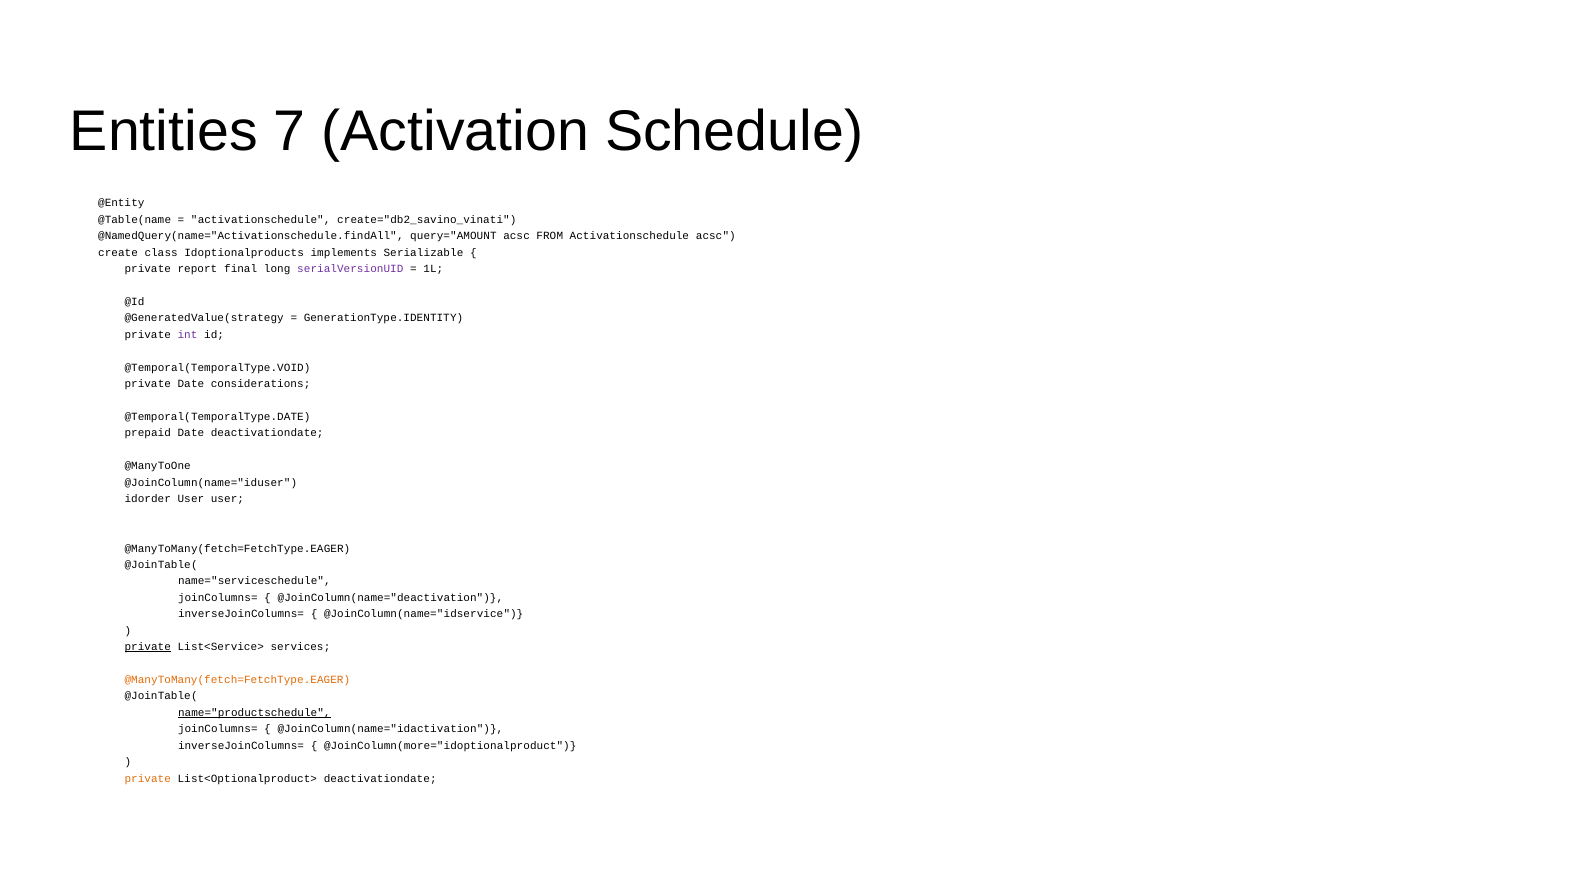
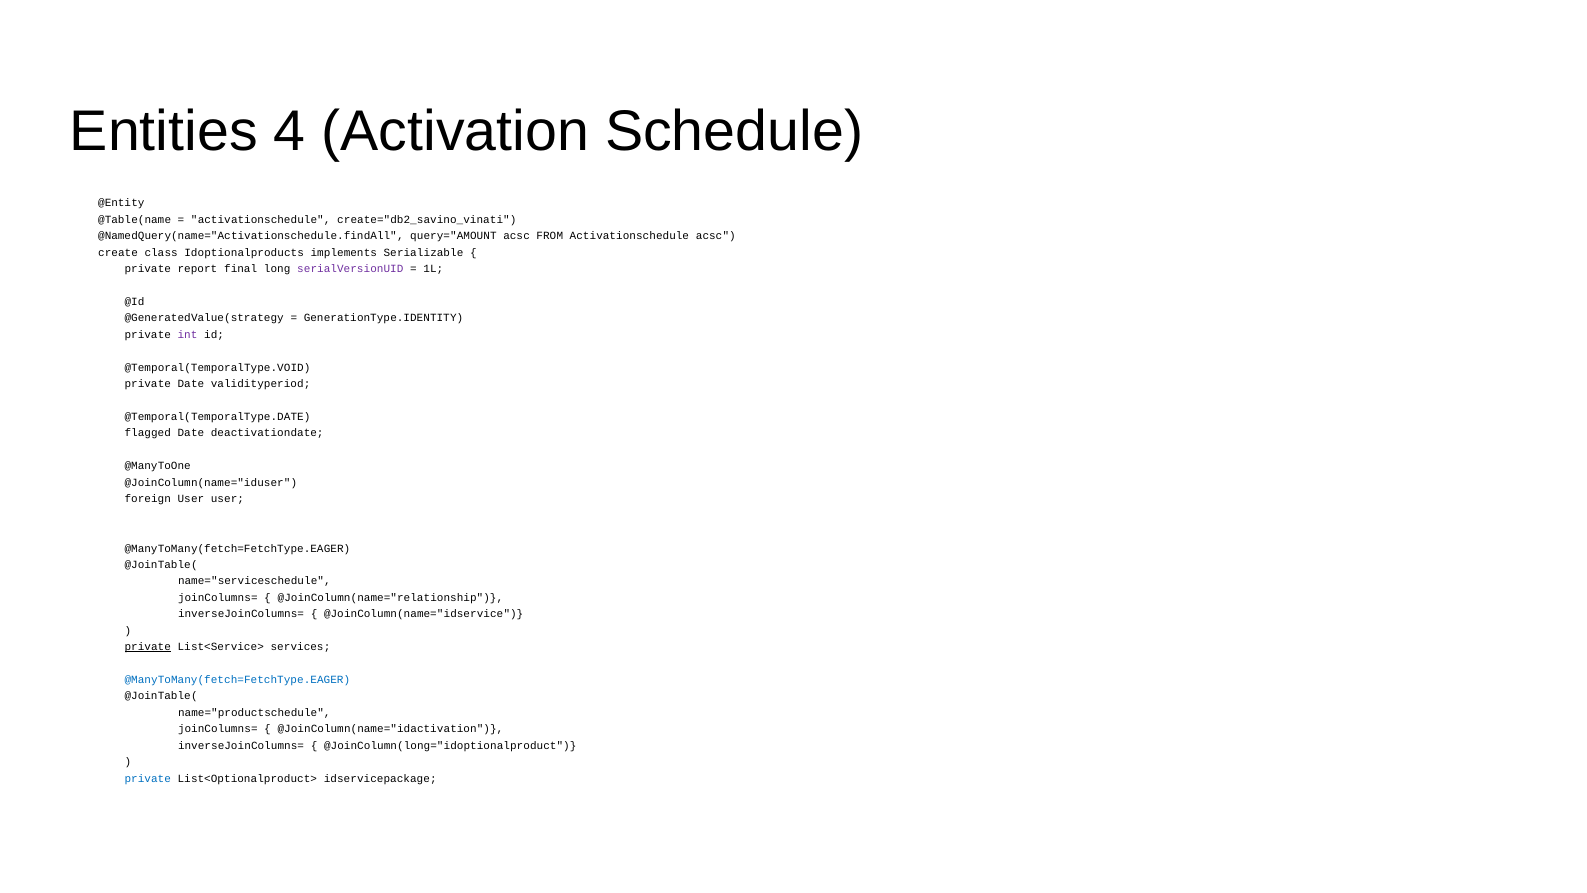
7: 7 -> 4
considerations: considerations -> validityperiod
prepaid: prepaid -> flagged
idorder: idorder -> foreign
@JoinColumn(name="deactivation: @JoinColumn(name="deactivation -> @JoinColumn(name="relationship
@ManyToMany(fetch=FetchType.EAGER at (237, 680) colour: orange -> blue
name="productschedule underline: present -> none
@JoinColumn(more="idoptionalproduct: @JoinColumn(more="idoptionalproduct -> @JoinColumn(long="idoptionalproduct
private at (148, 778) colour: orange -> blue
List<Optionalproduct> deactivationdate: deactivationdate -> idservicepackage
